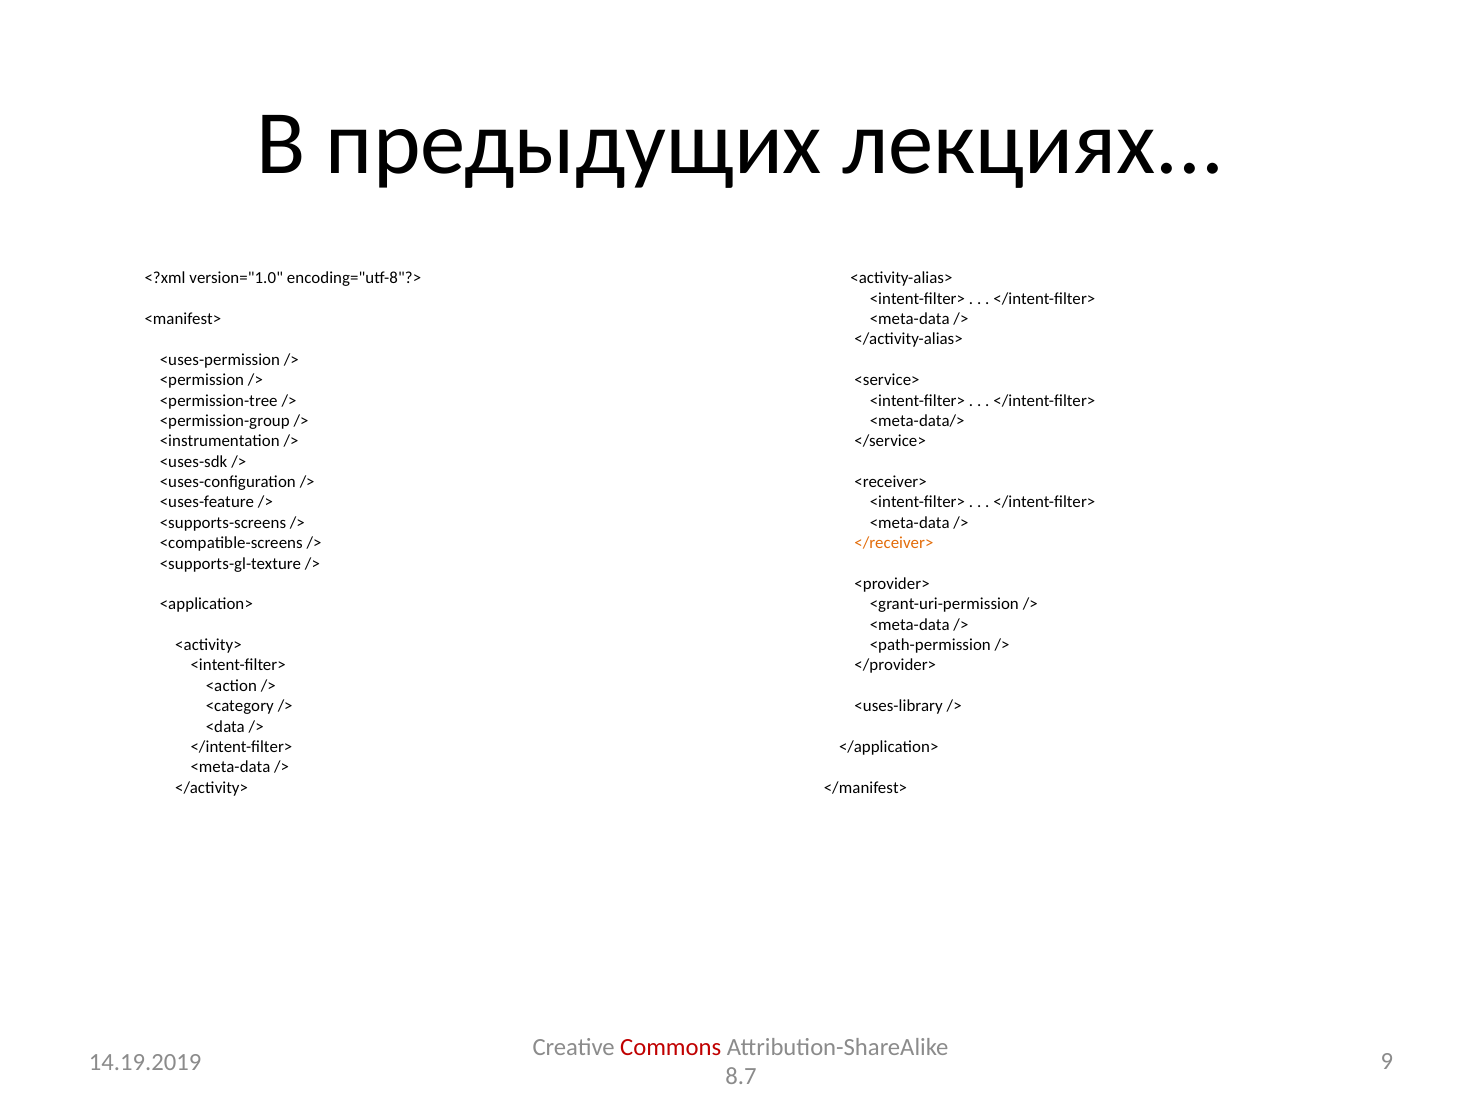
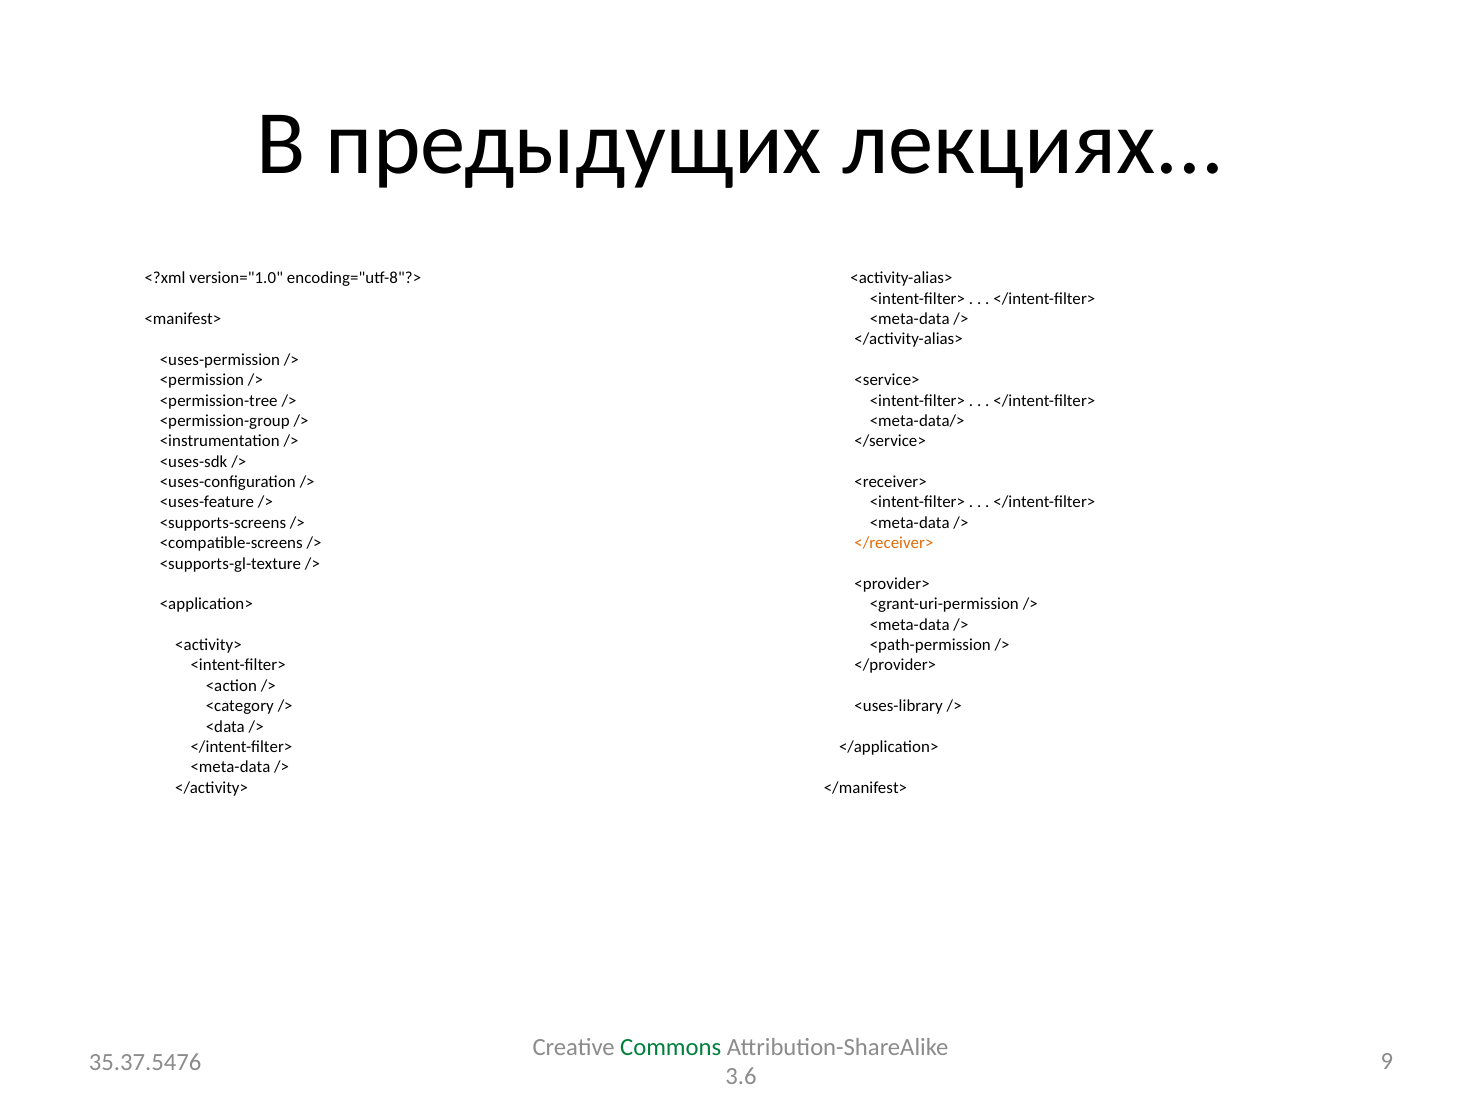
Commons colour: red -> green
14.19.2019: 14.19.2019 -> 35.37.5476
8.7: 8.7 -> 3.6
